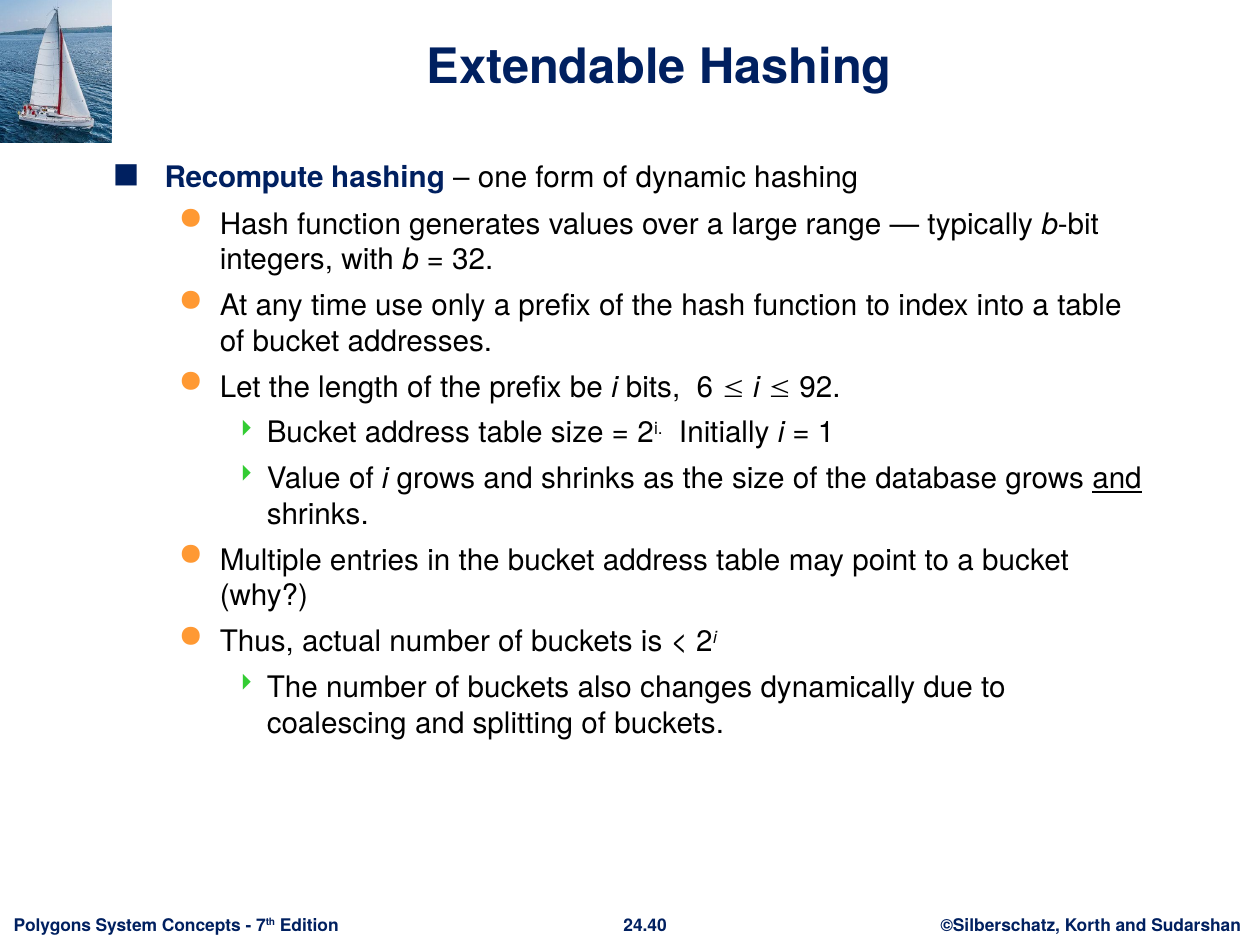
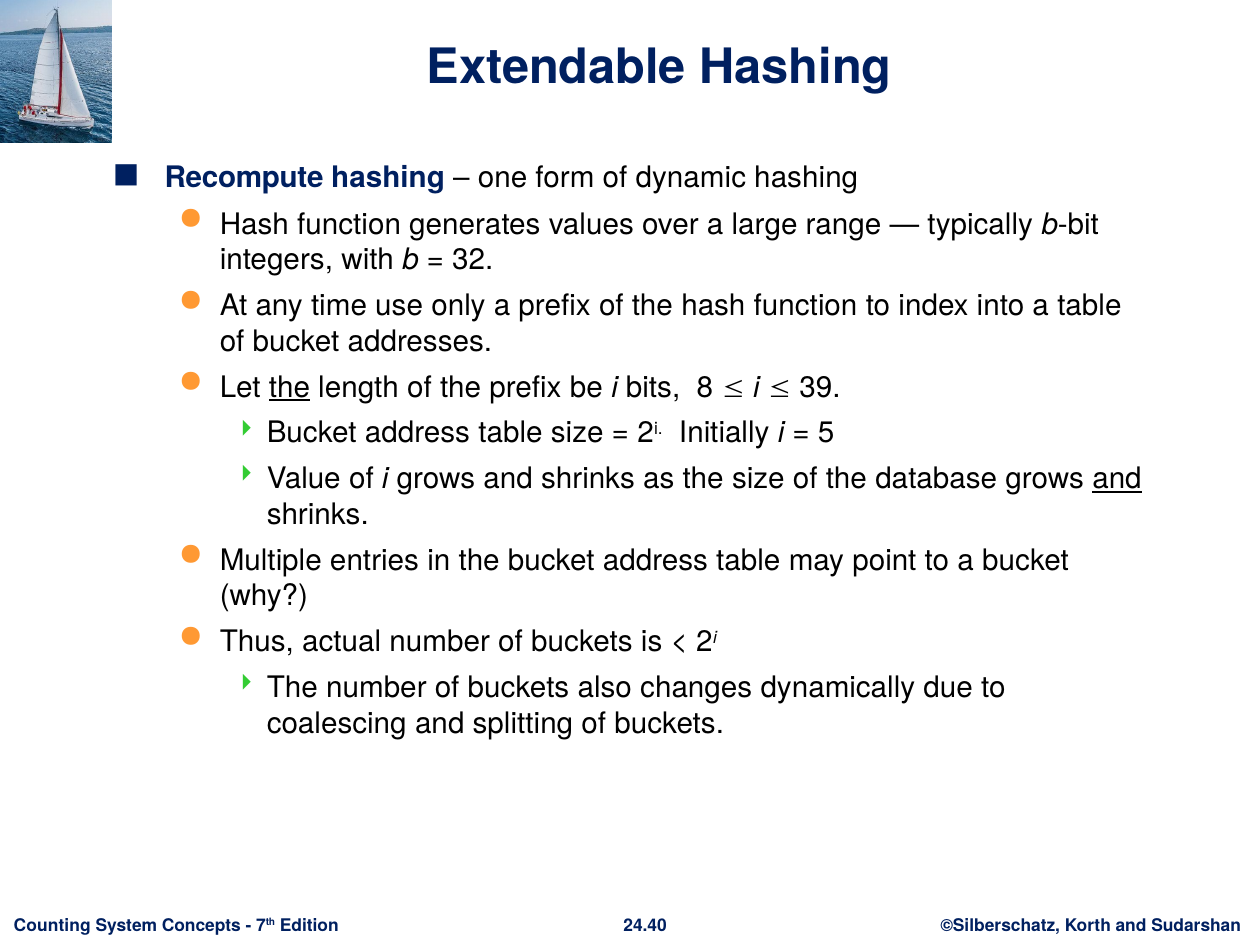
the at (289, 387) underline: none -> present
6: 6 -> 8
92: 92 -> 39
1: 1 -> 5
Polygons: Polygons -> Counting
